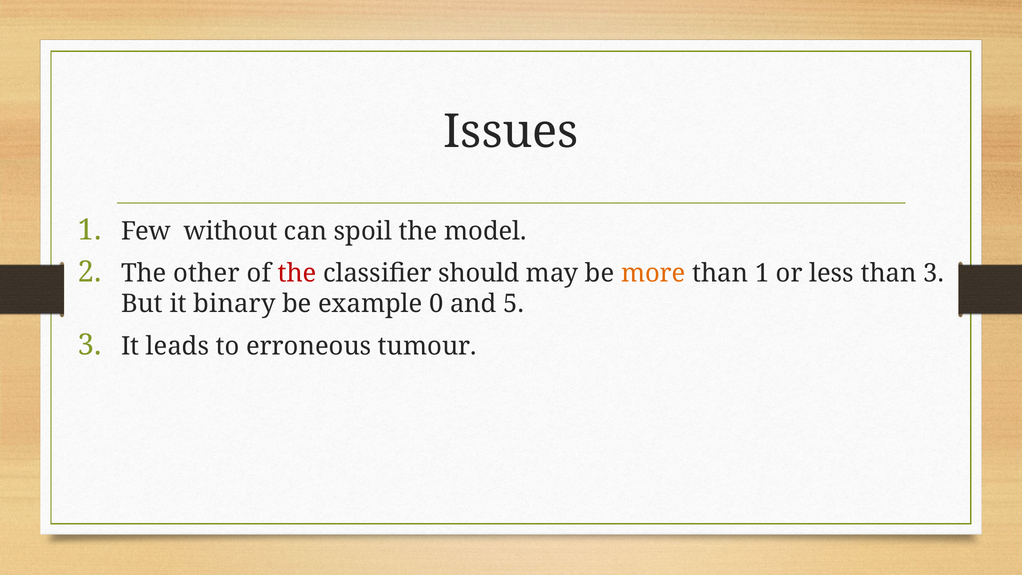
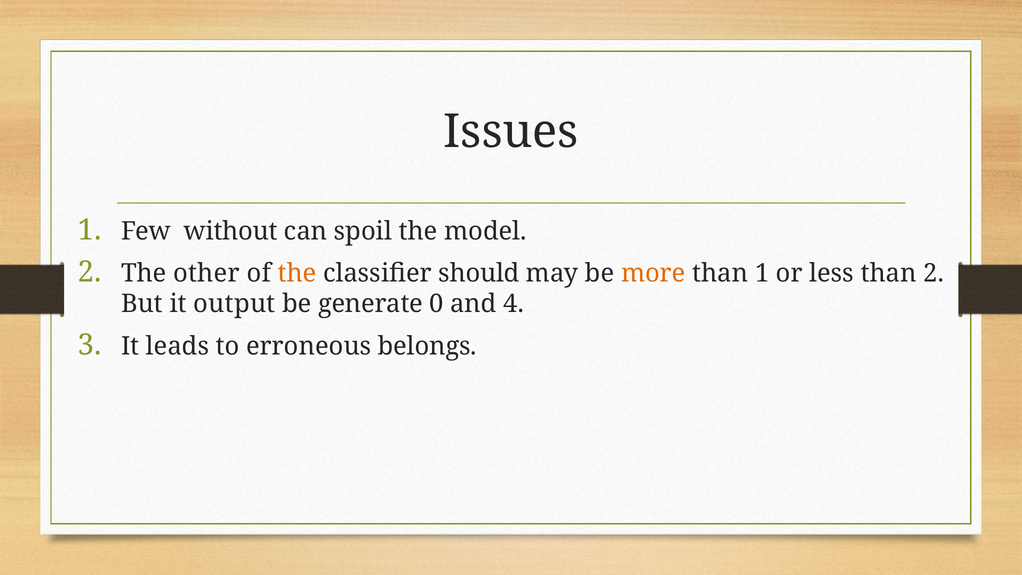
the at (297, 273) colour: red -> orange
than 3: 3 -> 2
binary: binary -> output
example: example -> generate
5: 5 -> 4
tumour: tumour -> belongs
